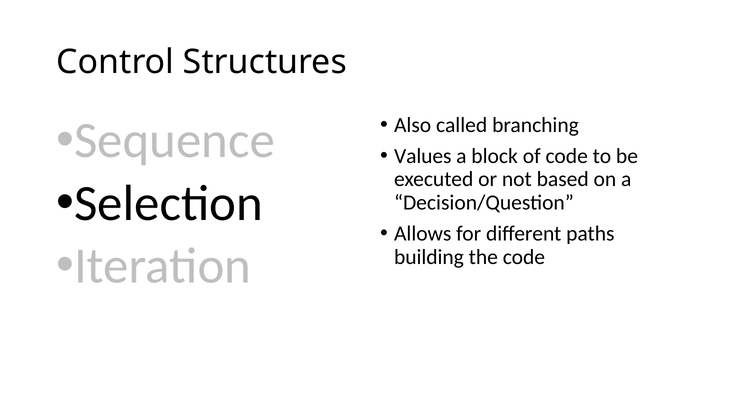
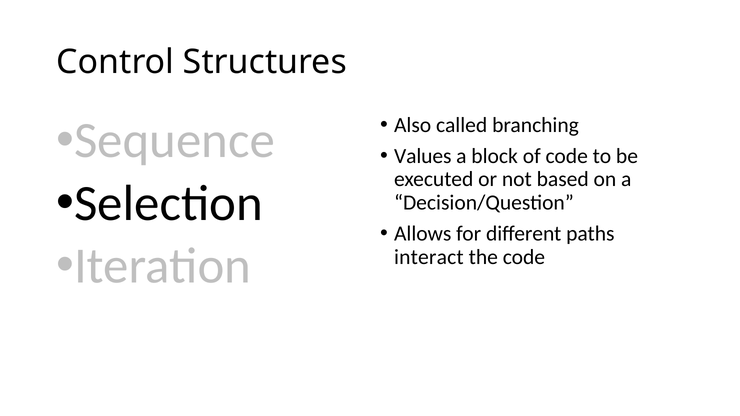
building: building -> interact
